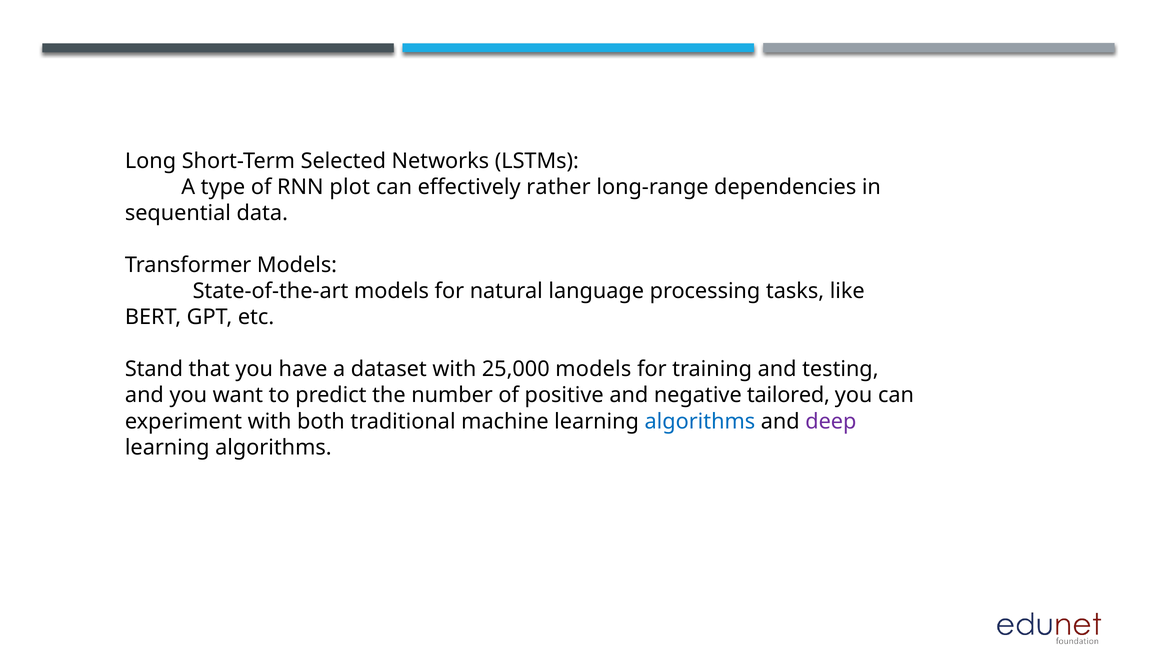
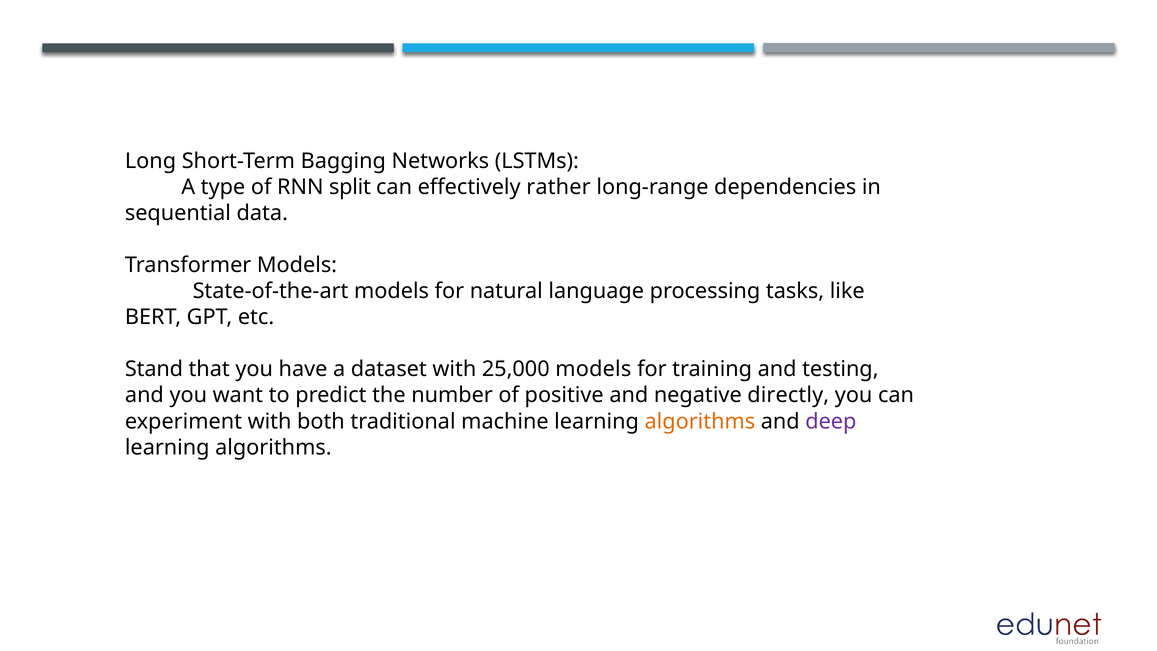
Selected: Selected -> Bagging
plot: plot -> split
tailored: tailored -> directly
algorithms at (700, 421) colour: blue -> orange
